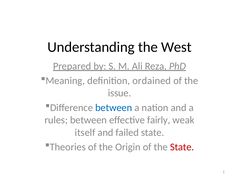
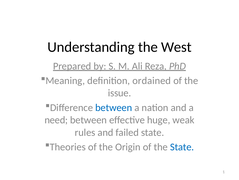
rules: rules -> need
fairly: fairly -> huge
itself: itself -> rules
State at (182, 146) colour: red -> blue
